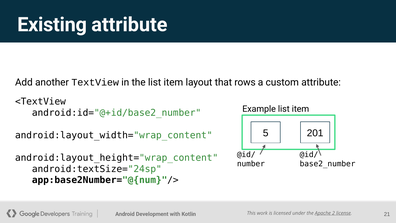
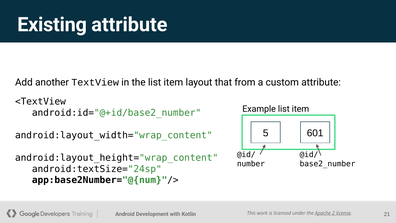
rows: rows -> from
201: 201 -> 601
